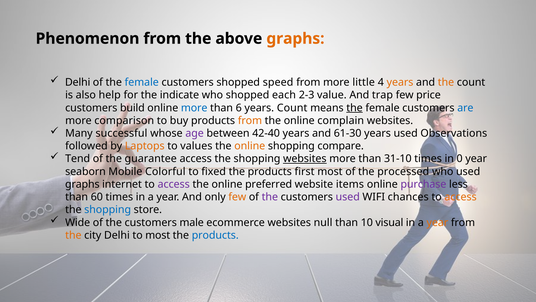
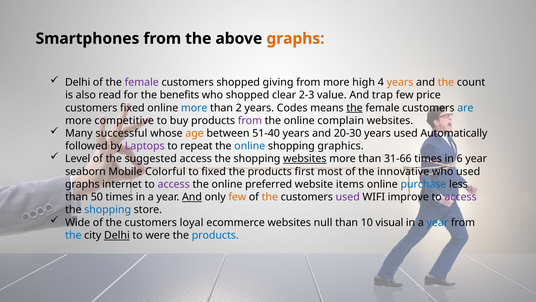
Phenomenon: Phenomenon -> Smartphones
female at (142, 82) colour: blue -> purple
speed: speed -> giving
little: little -> high
help: help -> read
indicate: indicate -> benefits
each: each -> clear
customers build: build -> fixed
6: 6 -> 2
years Count: Count -> Codes
comparison: comparison -> competitive
from at (250, 120) colour: orange -> purple
age colour: purple -> orange
42-40: 42-40 -> 51-40
61-30: 61-30 -> 20-30
Observations: Observations -> Automatically
Laptops colour: orange -> purple
values: values -> repeat
online at (250, 146) colour: orange -> blue
compare: compare -> graphics
Tend: Tend -> Level
guarantee: guarantee -> suggested
31-10: 31-10 -> 31-66
0: 0 -> 6
processed: processed -> innovative
purchase colour: purple -> blue
60: 60 -> 50
And at (192, 197) underline: none -> present
the at (270, 197) colour: purple -> orange
chances: chances -> improve
access at (461, 197) colour: orange -> purple
male: male -> loyal
year at (437, 222) colour: orange -> blue
the at (73, 235) colour: orange -> blue
Delhi at (117, 235) underline: none -> present
to most: most -> were
